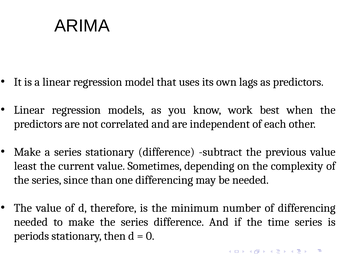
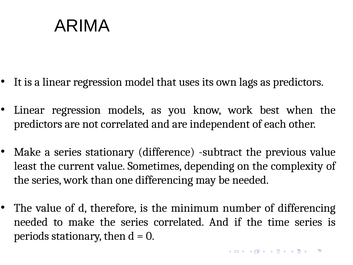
series since: since -> work
series difference: difference -> correlated
